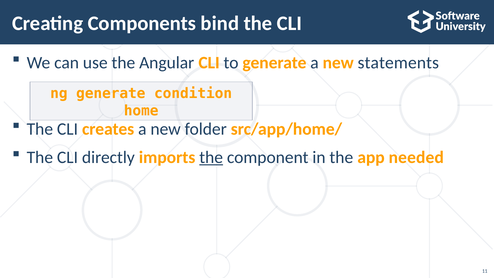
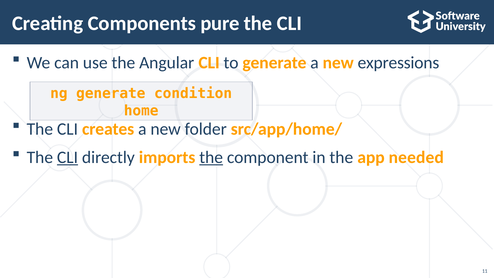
bind: bind -> pure
statements: statements -> expressions
CLI at (68, 157) underline: none -> present
